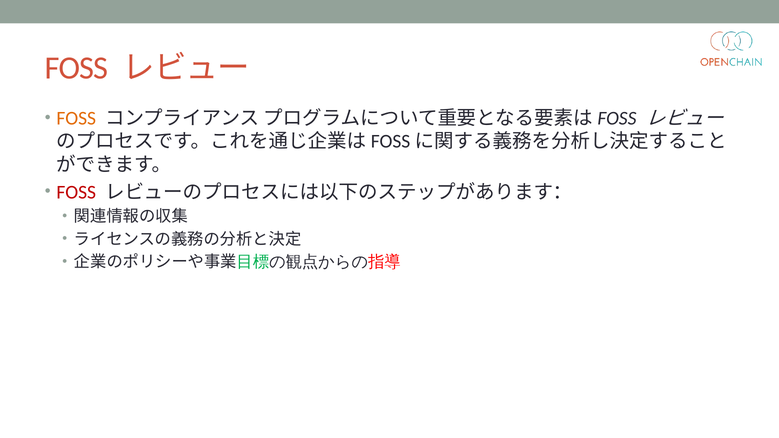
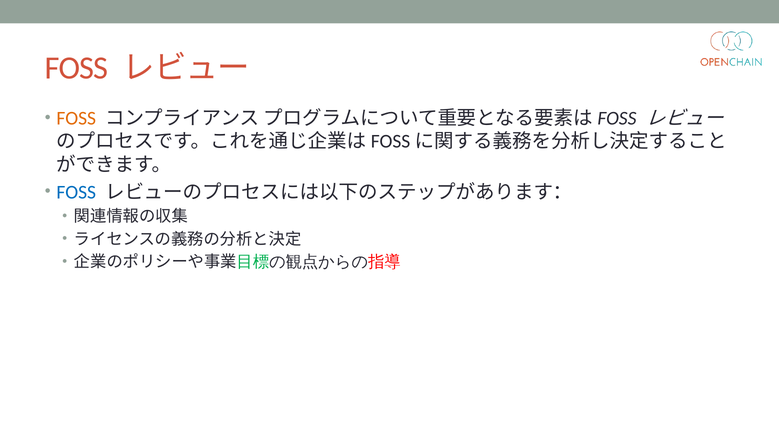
FOSS at (76, 192) colour: red -> blue
